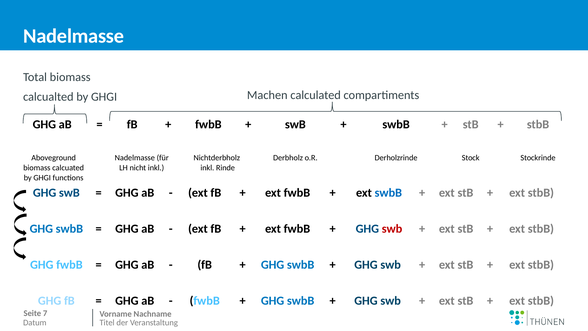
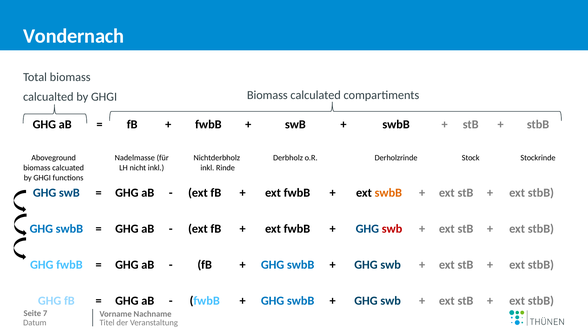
Nadelmasse at (74, 36): Nadelmasse -> Vondernach
Machen at (267, 95): Machen -> Biomass
swbB at (388, 193) colour: blue -> orange
